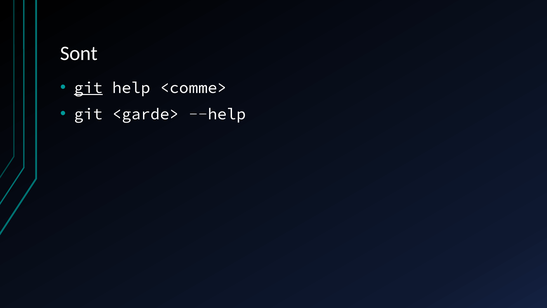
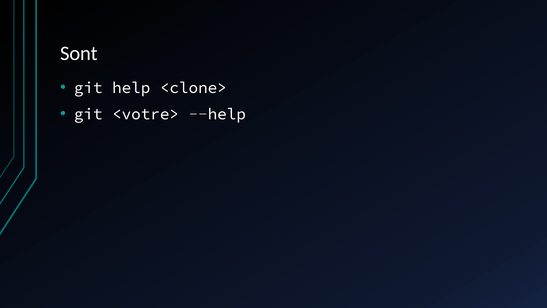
git at (88, 88) underline: present -> none
<comme>: <comme> -> <clone>
<garde>: <garde> -> <votre>
